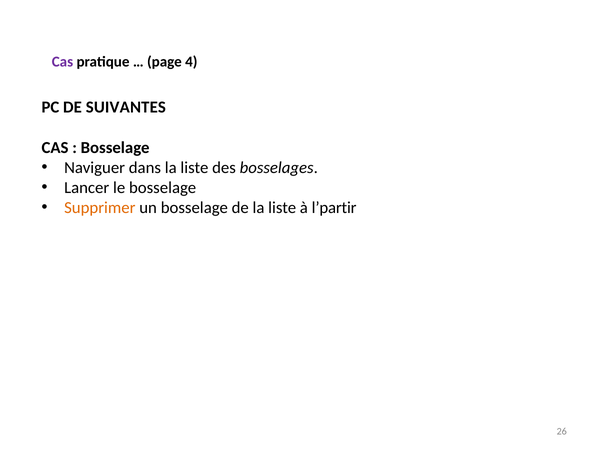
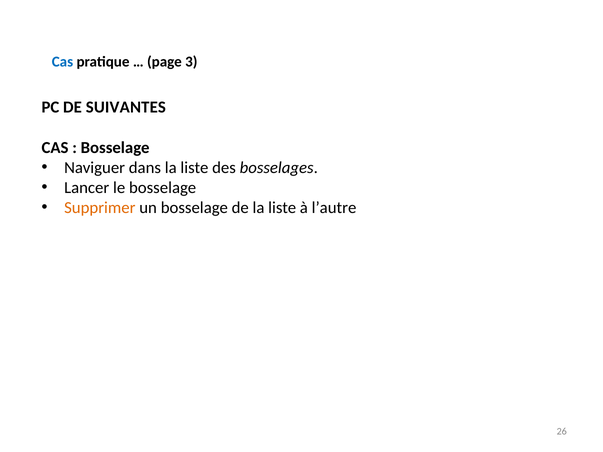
Cas at (62, 62) colour: purple -> blue
4: 4 -> 3
l’partir: l’partir -> l’autre
